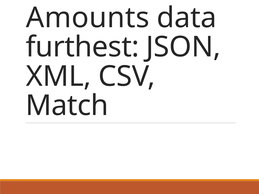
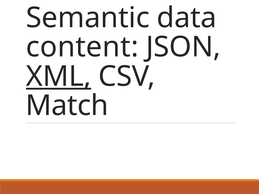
Amounts: Amounts -> Semantic
furthest: furthest -> content
XML underline: none -> present
